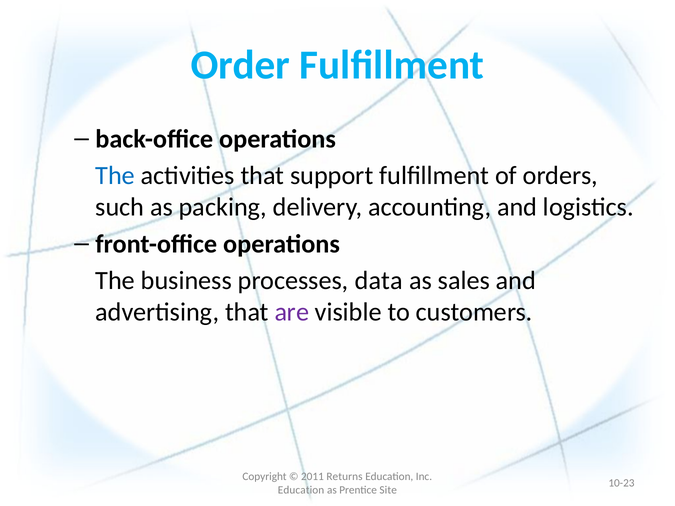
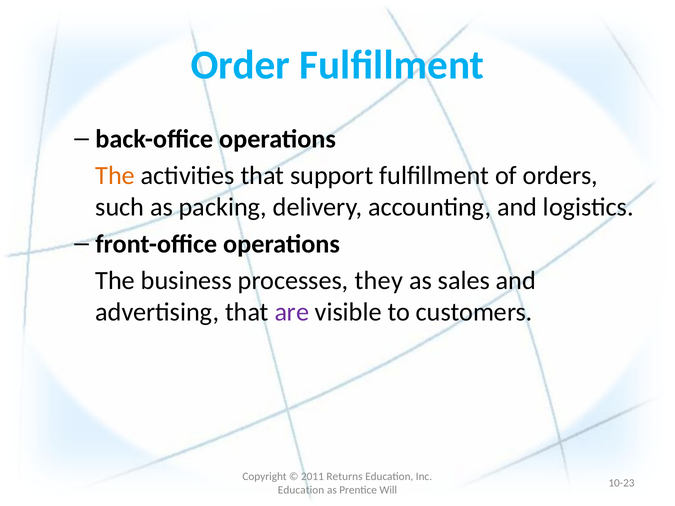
The at (115, 176) colour: blue -> orange
data: data -> they
Site: Site -> Will
